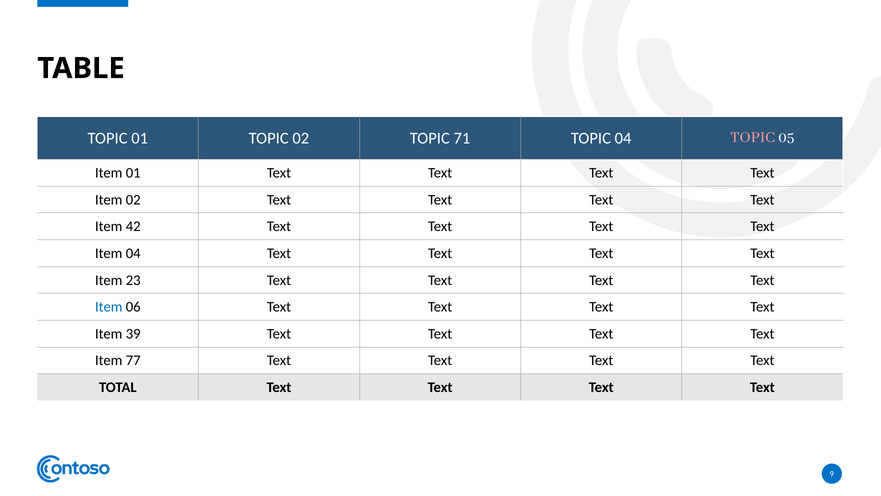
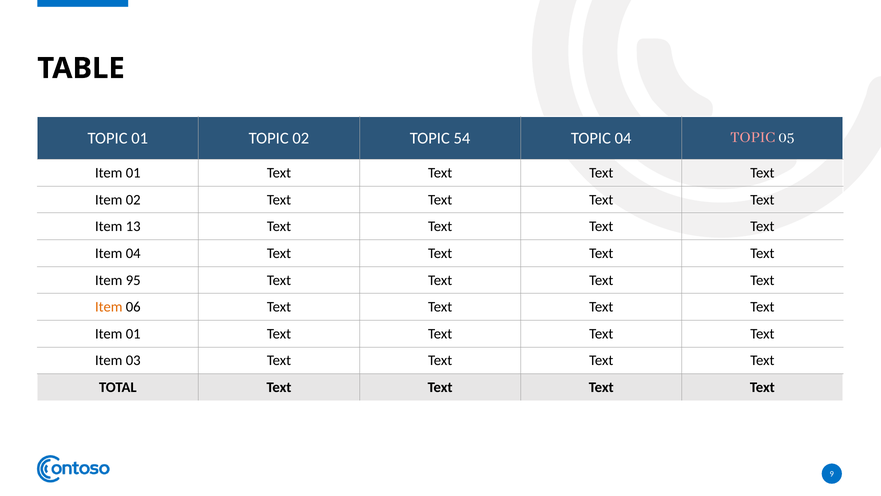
71: 71 -> 54
42: 42 -> 13
23: 23 -> 95
Item at (109, 307) colour: blue -> orange
39 at (133, 334): 39 -> 01
77: 77 -> 03
